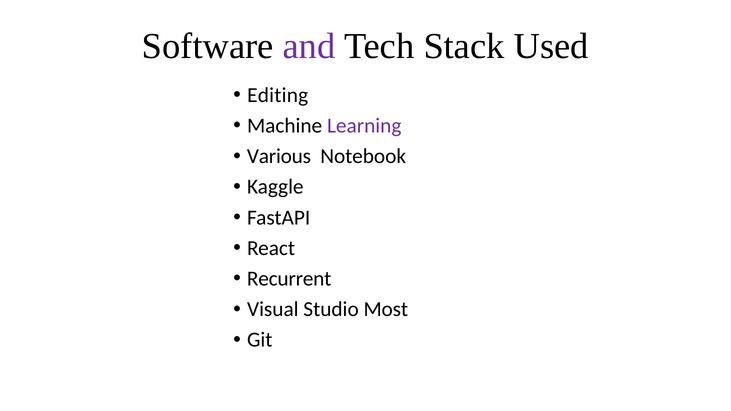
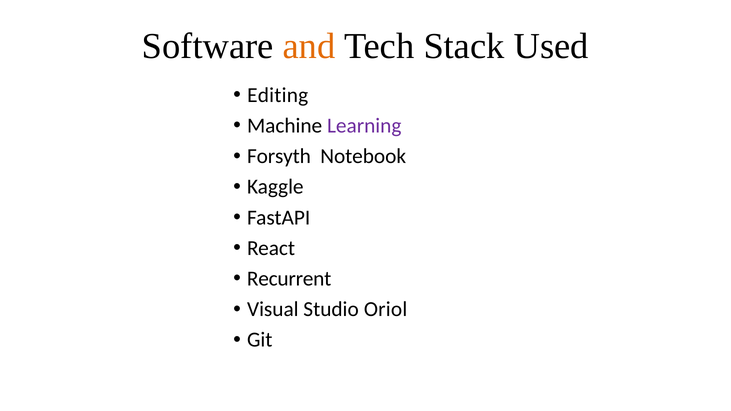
and colour: purple -> orange
Various: Various -> Forsyth
Most: Most -> Oriol
